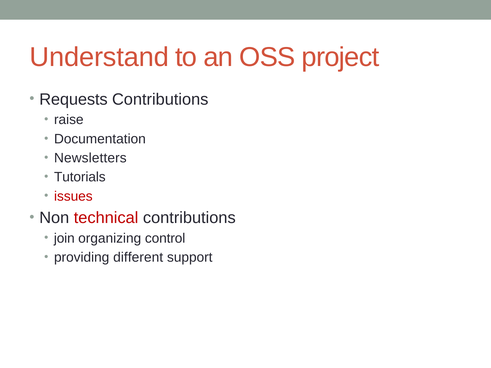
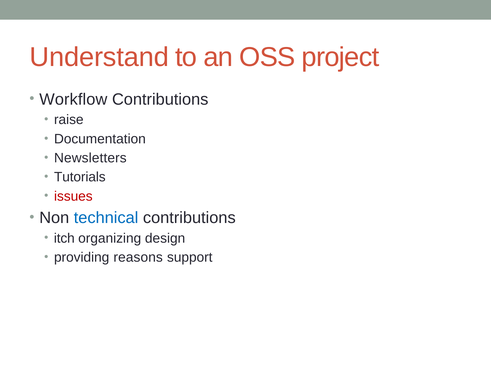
Requests: Requests -> Workflow
technical colour: red -> blue
join: join -> itch
control: control -> design
different: different -> reasons
